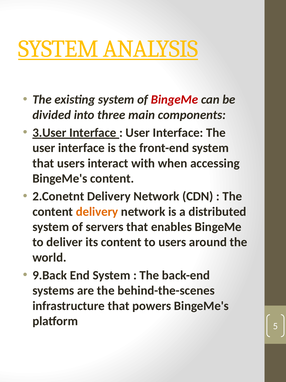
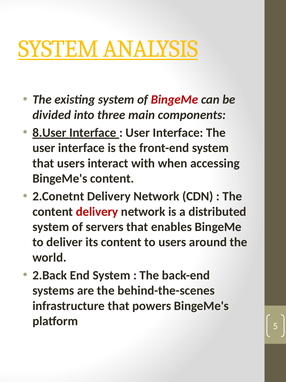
3.User: 3.User -> 8.User
delivery at (97, 211) colour: orange -> red
9.Back: 9.Back -> 2.Back
